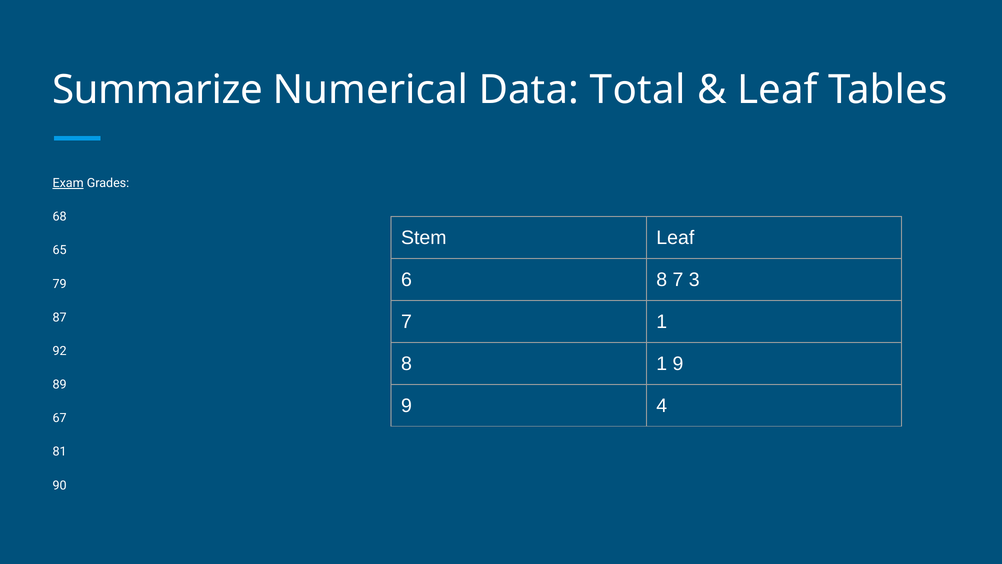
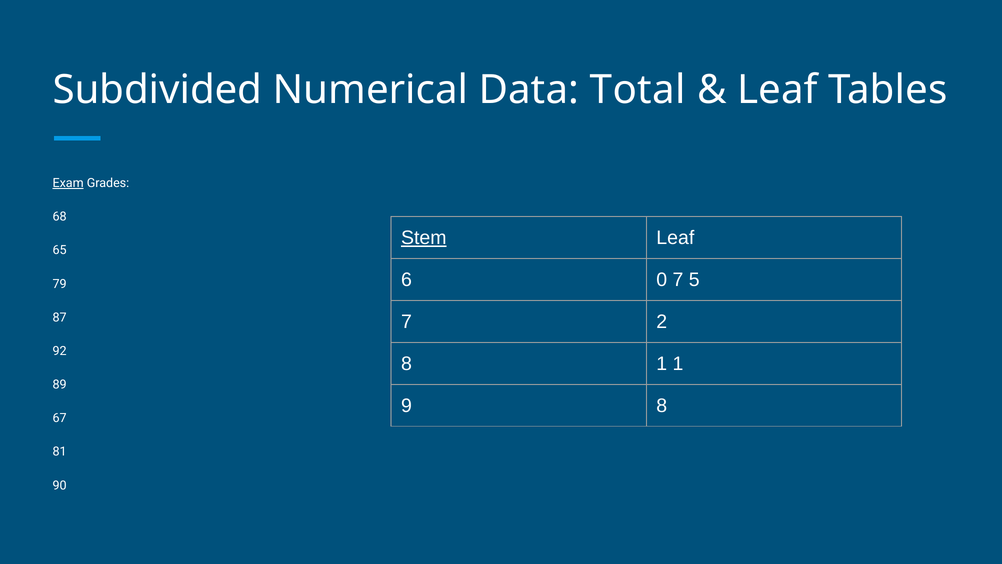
Summarize: Summarize -> Subdivided
Stem underline: none -> present
6 8: 8 -> 0
3: 3 -> 5
7 1: 1 -> 2
1 9: 9 -> 1
9 4: 4 -> 8
